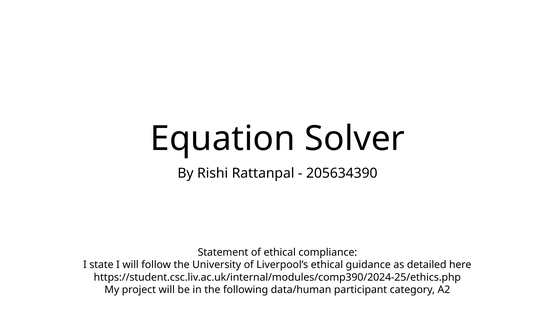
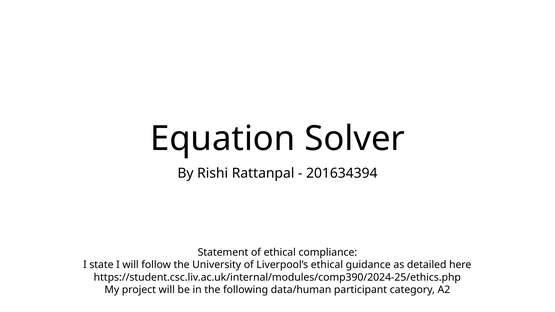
205634390: 205634390 -> 201634394
